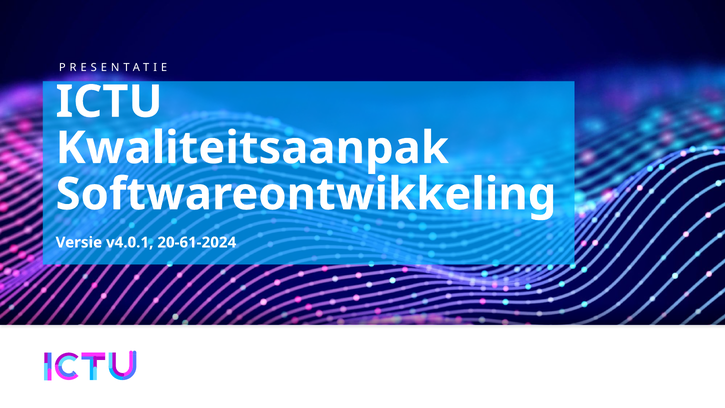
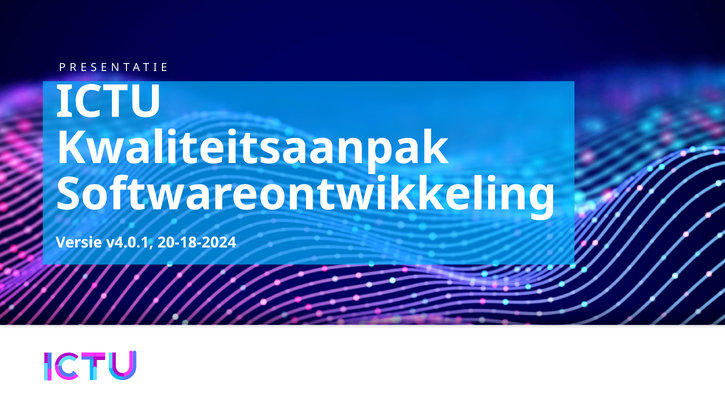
20-61-2024: 20-61-2024 -> 20-18-2024
